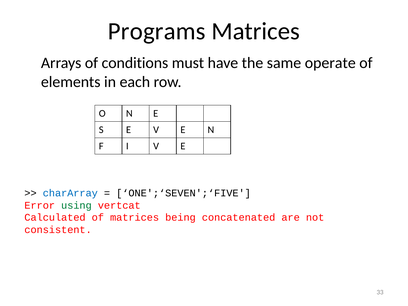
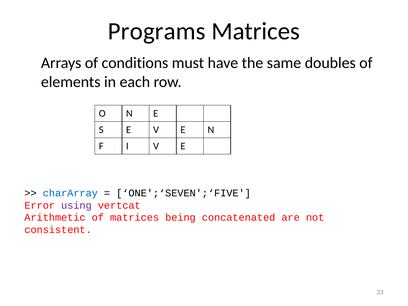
operate: operate -> doubles
using colour: green -> purple
Calculated: Calculated -> Arithmetic
